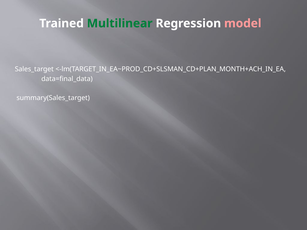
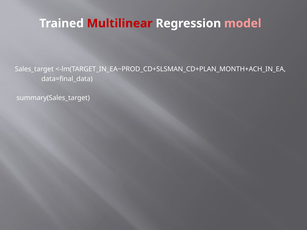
Multilinear colour: green -> red
